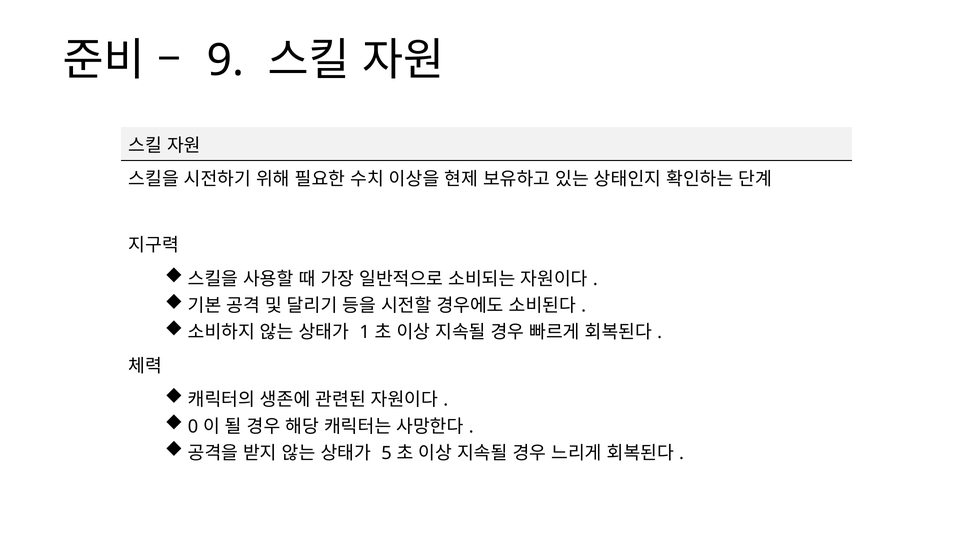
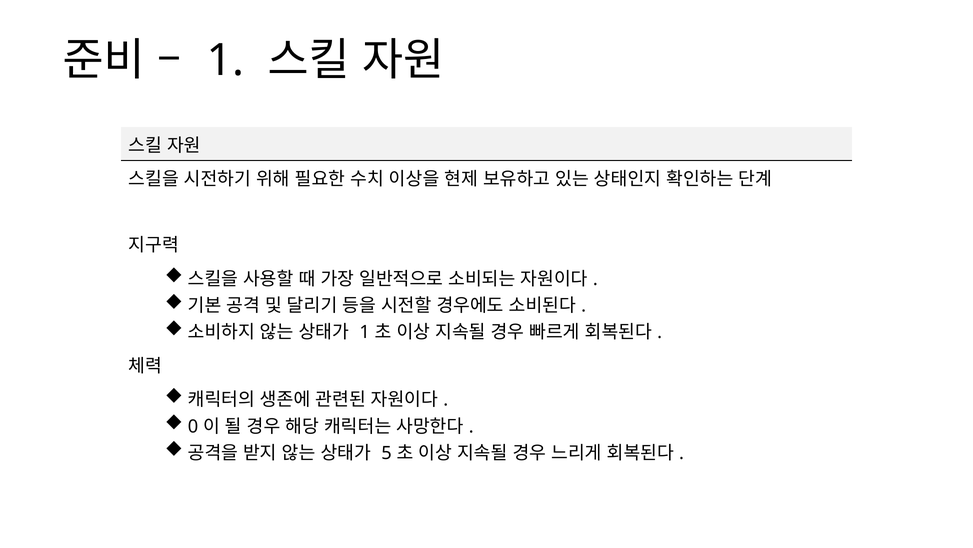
9 at (226, 60): 9 -> 1
